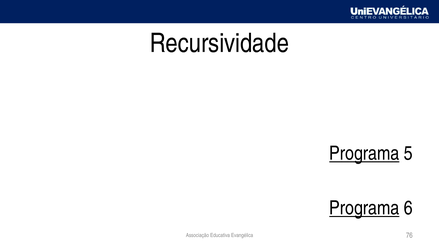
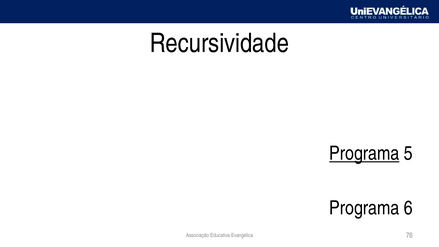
Programa at (364, 208) underline: present -> none
